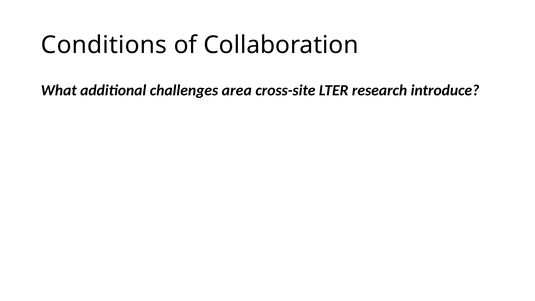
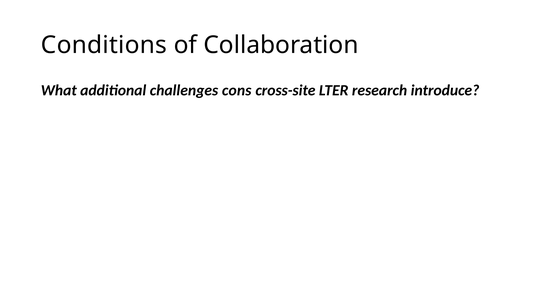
area: area -> cons
